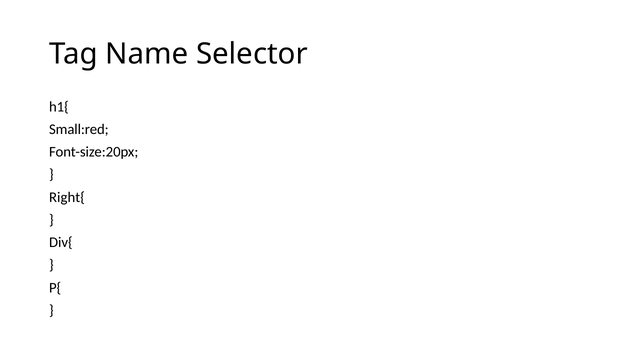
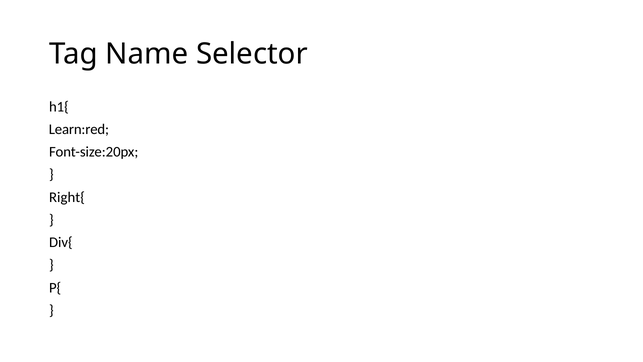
Small:red: Small:red -> Learn:red
